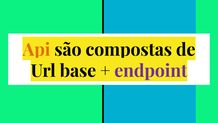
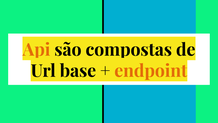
endpoint colour: purple -> orange
